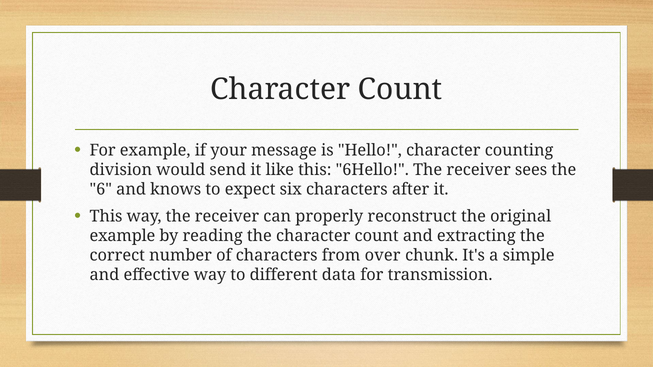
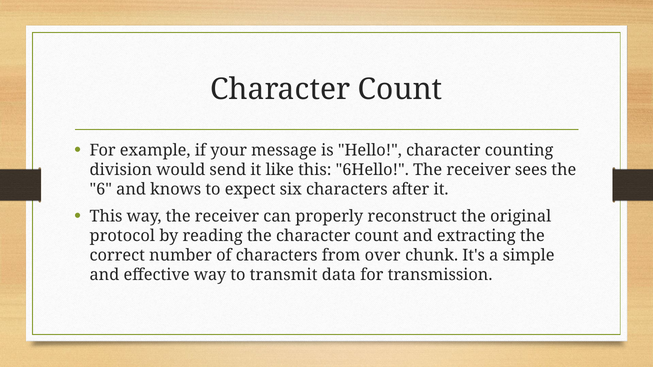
example at (122, 236): example -> protocol
different: different -> transmit
